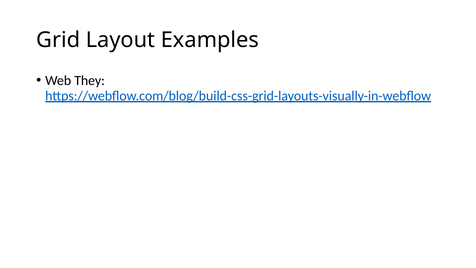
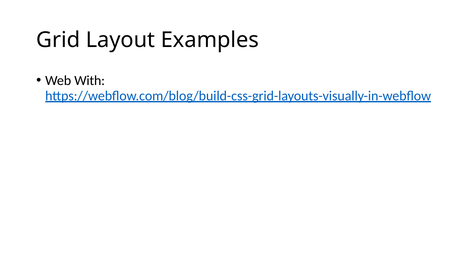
They: They -> With
